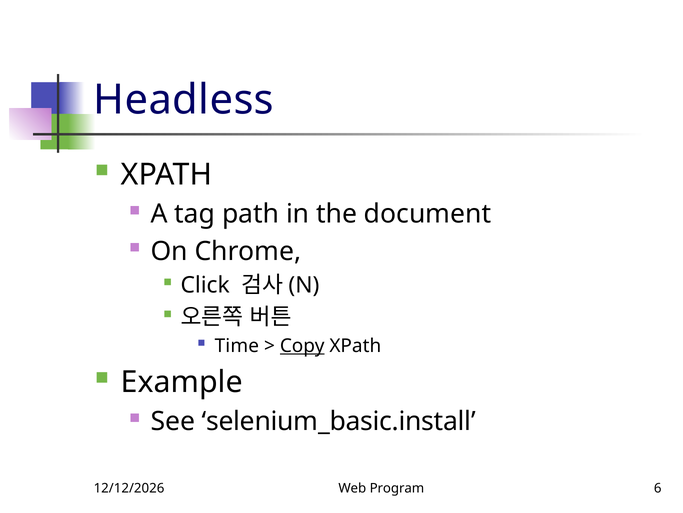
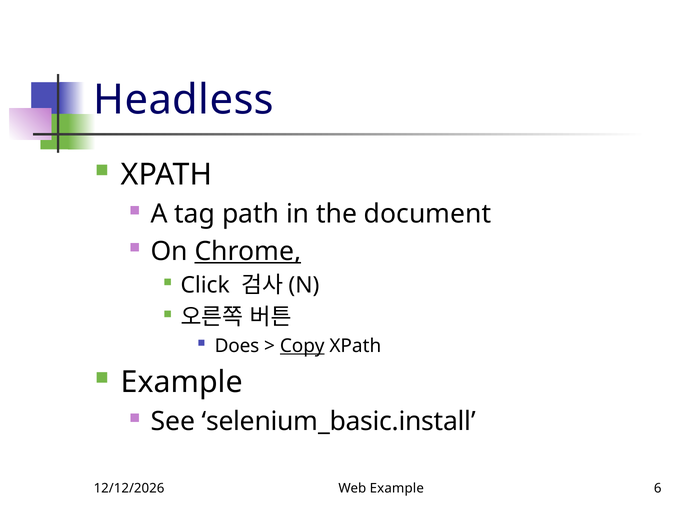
Chrome underline: none -> present
Time: Time -> Does
Web Program: Program -> Example
